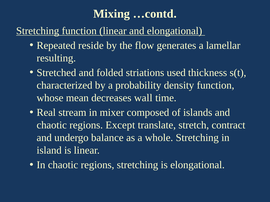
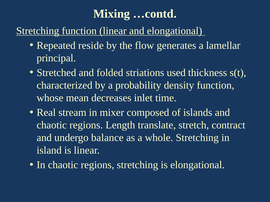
resulting: resulting -> principal
wall: wall -> inlet
Except: Except -> Length
